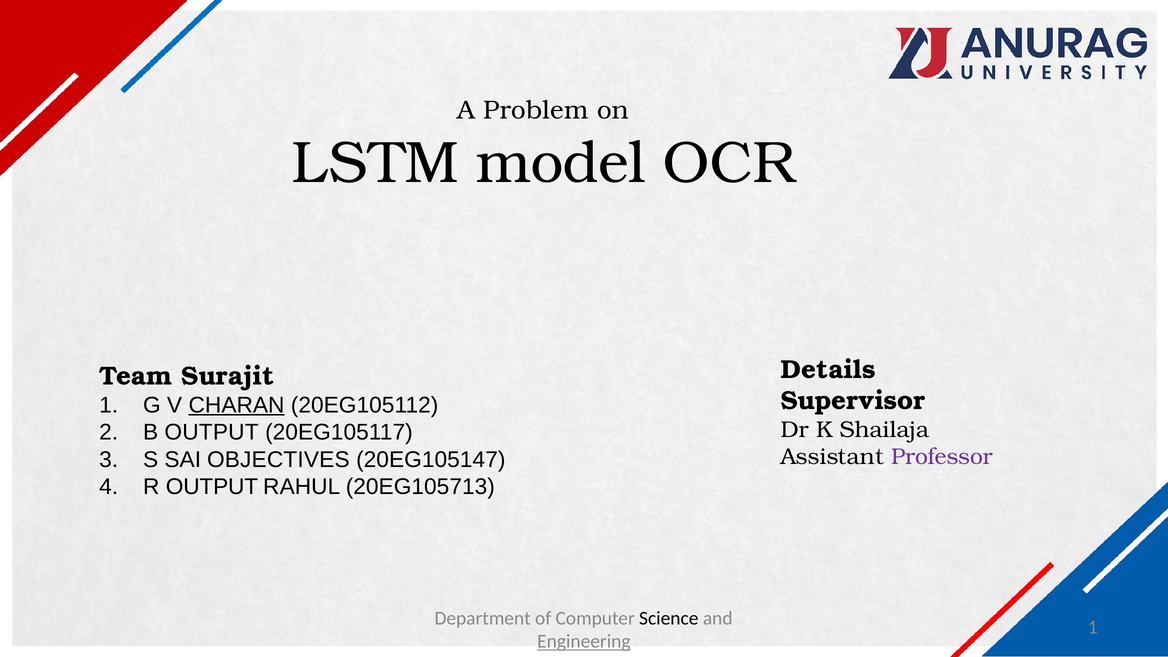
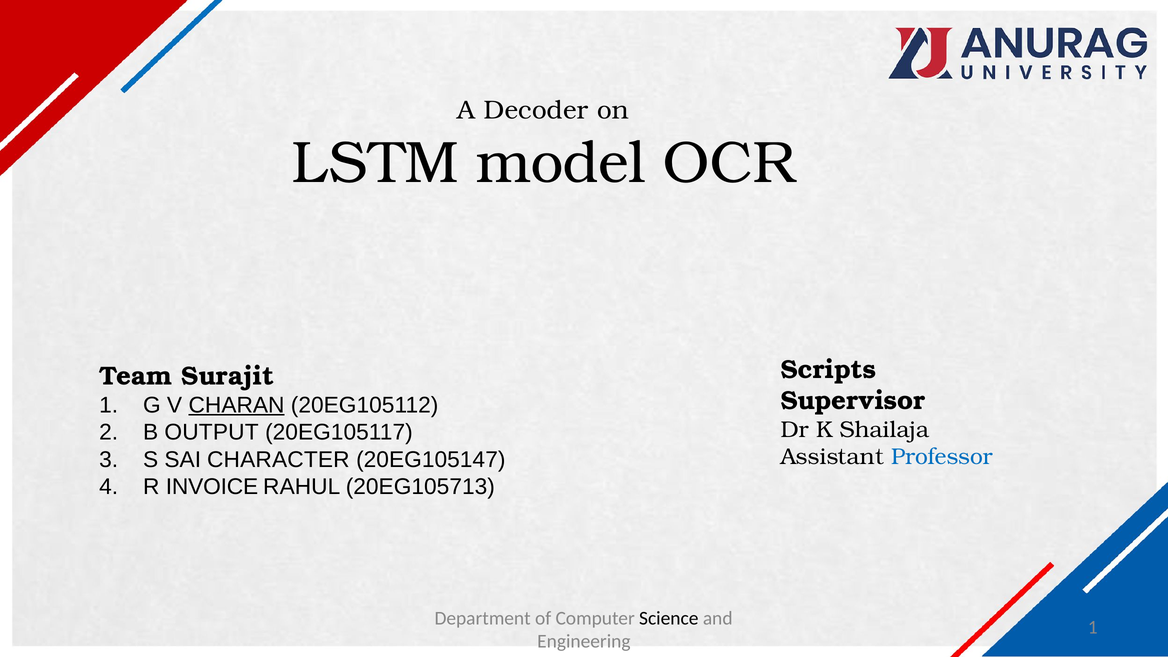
Problem: Problem -> Decoder
Details: Details -> Scripts
Professor colour: purple -> blue
OBJECTIVES: OBJECTIVES -> CHARACTER
R OUTPUT: OUTPUT -> INVOICE
Engineering underline: present -> none
